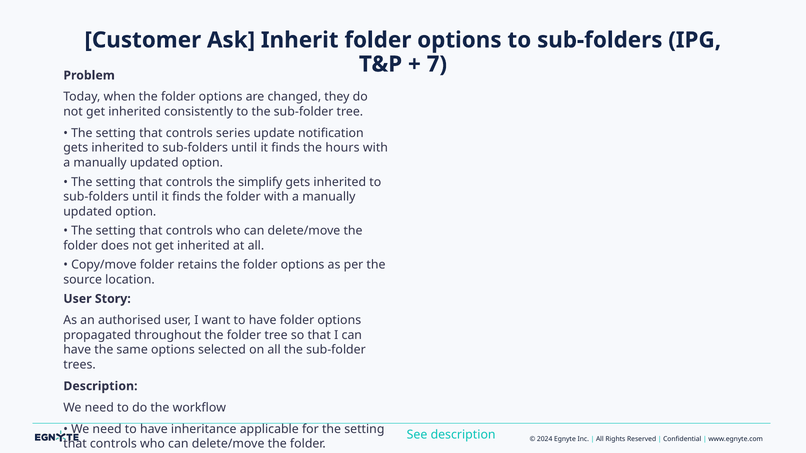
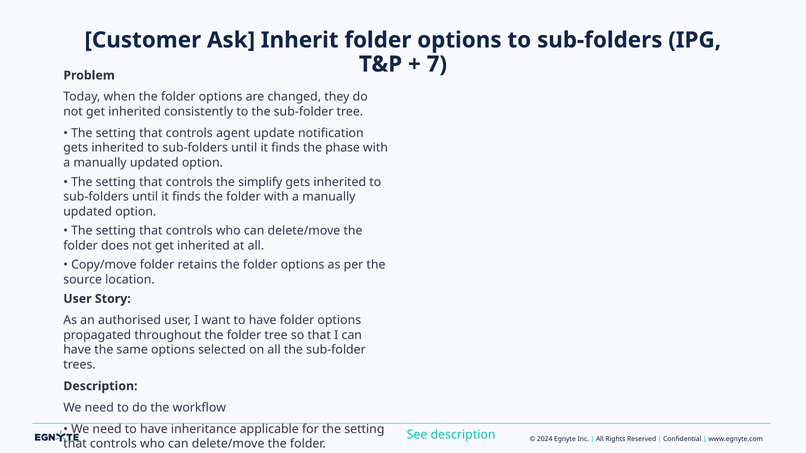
series: series -> agent
hours: hours -> phase
